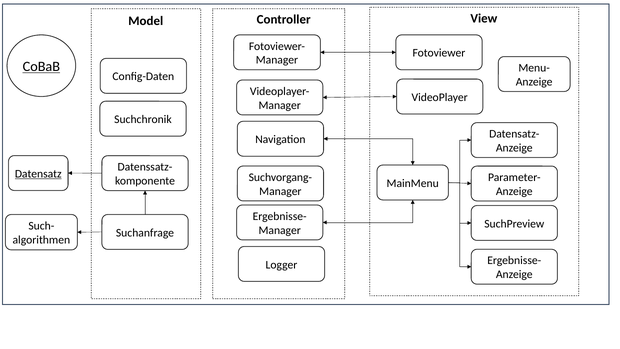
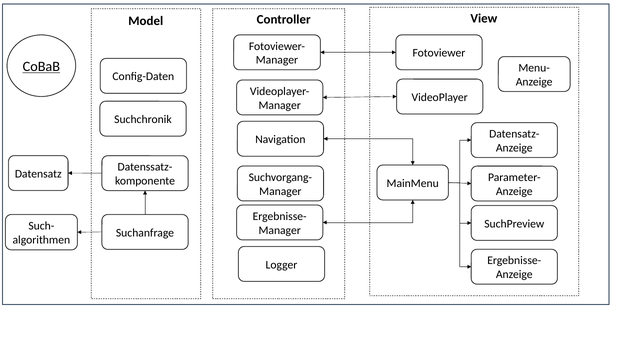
Datensatz underline: present -> none
